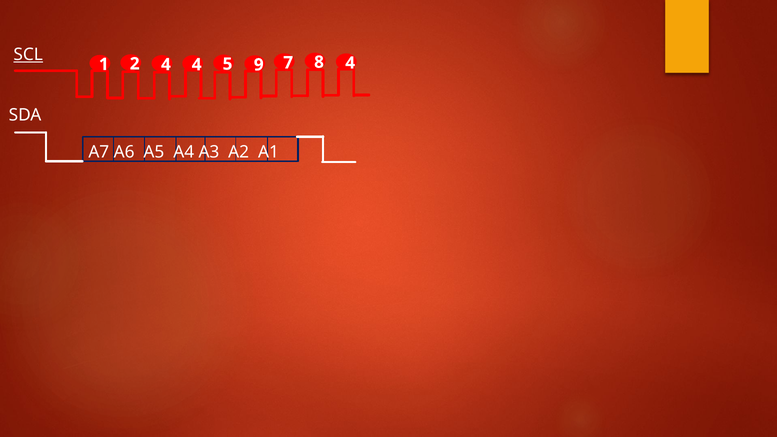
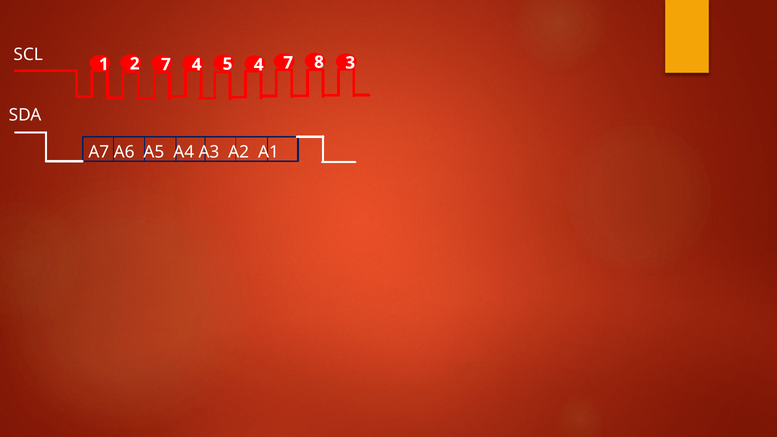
SCL underline: present -> none
2 4: 4 -> 7
5 9: 9 -> 4
8 4: 4 -> 3
